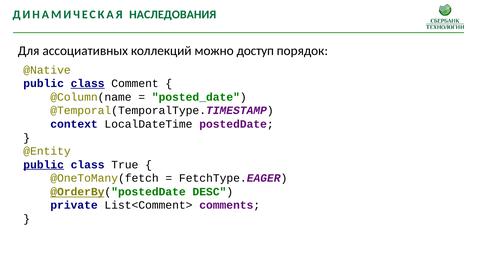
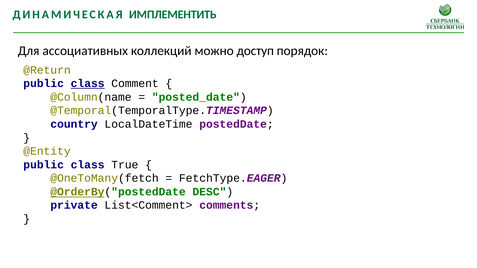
НАСЛЕДОВАНИЯ: НАСЛЕДОВАНИЯ -> ИМПЛЕМЕНТИТЬ
@Native: @Native -> @Return
context: context -> country
public at (44, 165) underline: present -> none
